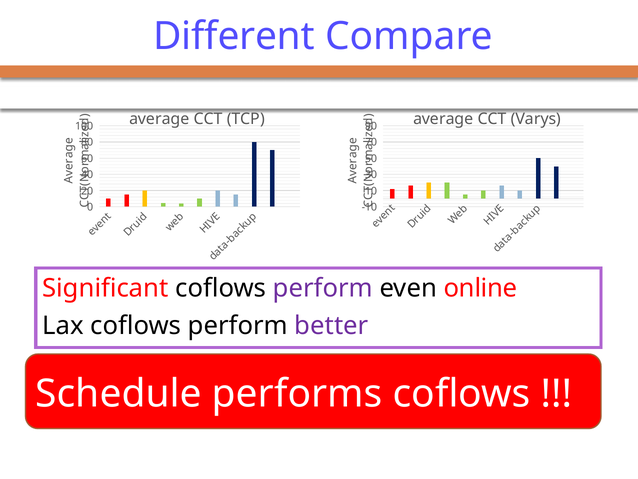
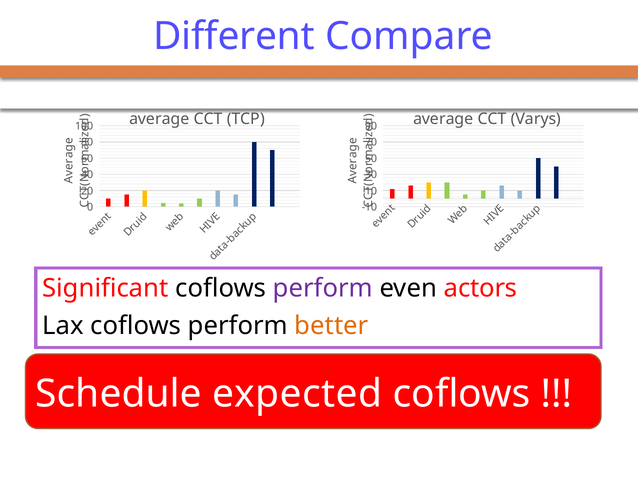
online: online -> actors
better colour: purple -> orange
performs: performs -> expected
